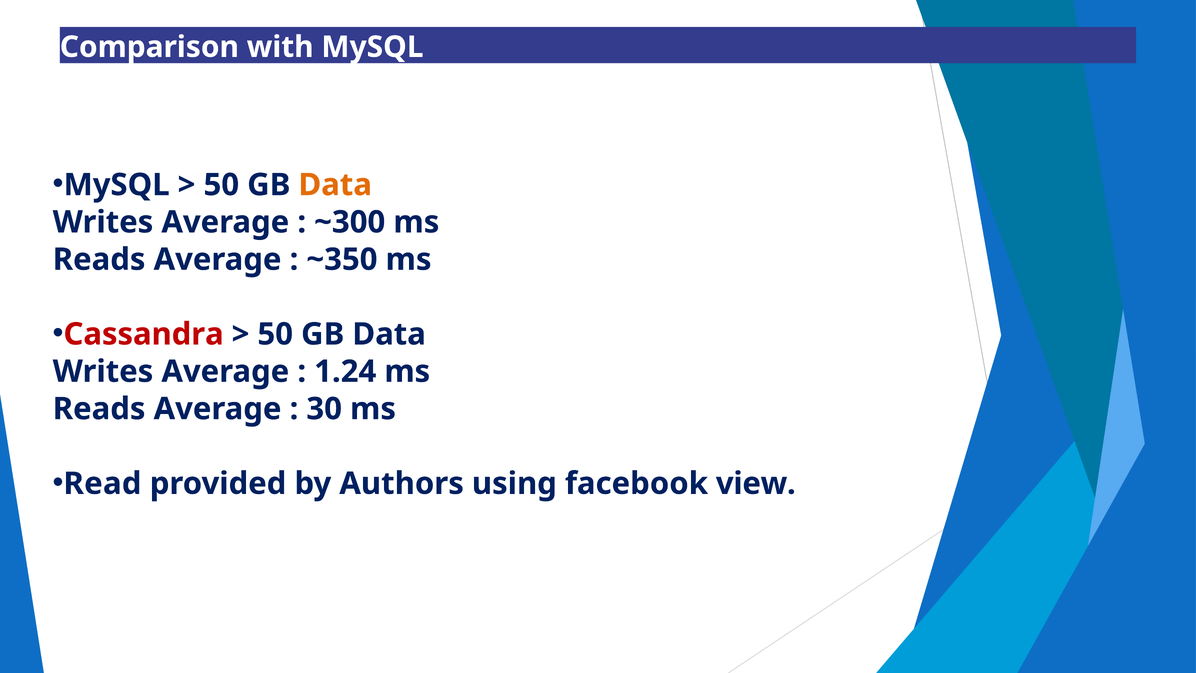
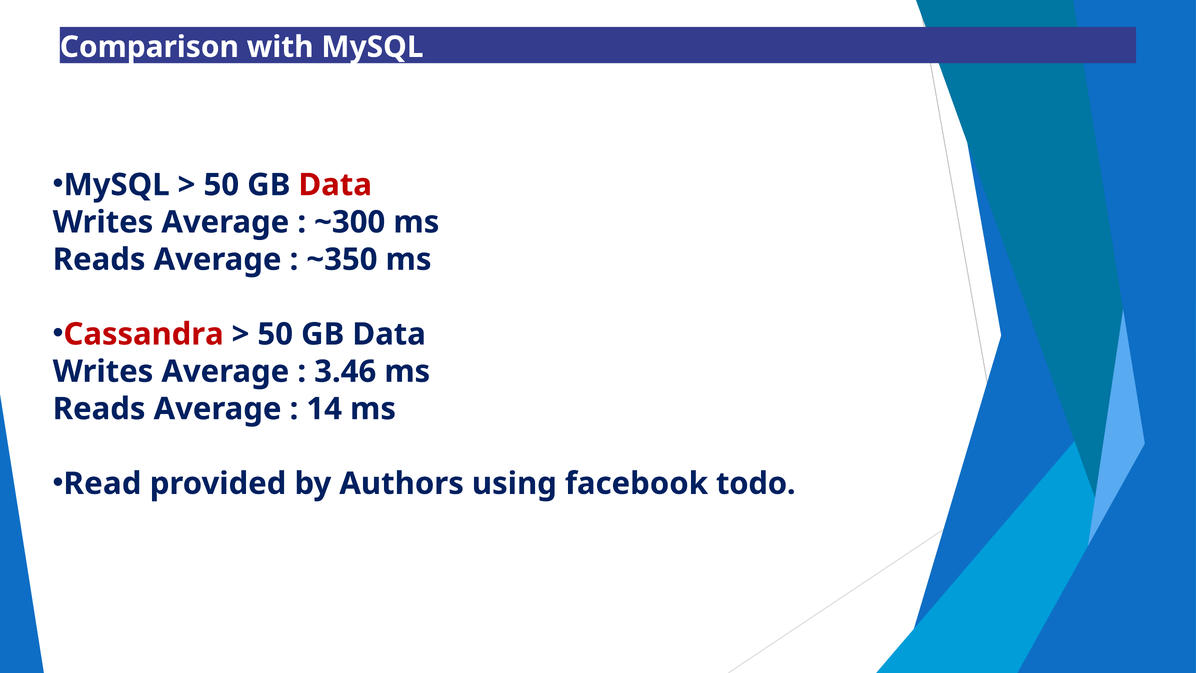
Data at (335, 185) colour: orange -> red
1.24: 1.24 -> 3.46
30: 30 -> 14
view: view -> todo
